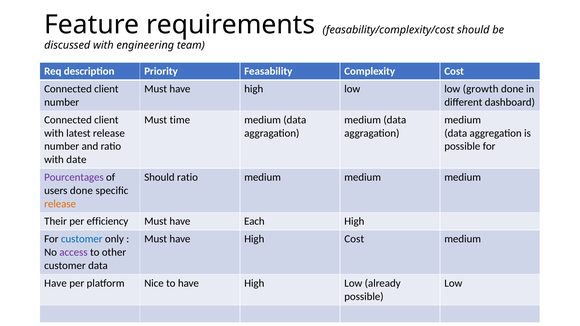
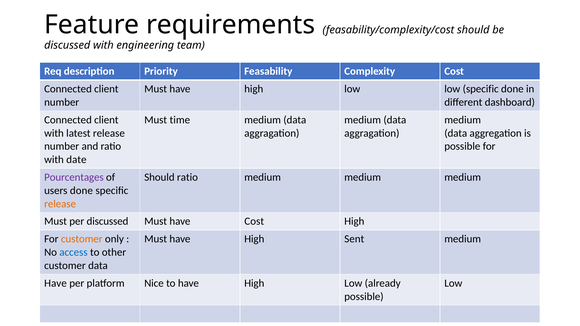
low growth: growth -> specific
Their at (56, 222): Their -> Must
per efficiency: efficiency -> discussed
have Each: Each -> Cost
customer at (82, 239) colour: blue -> orange
High Cost: Cost -> Sent
access colour: purple -> blue
